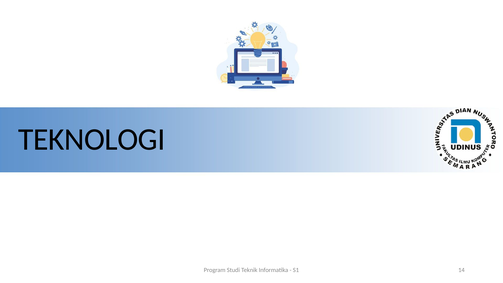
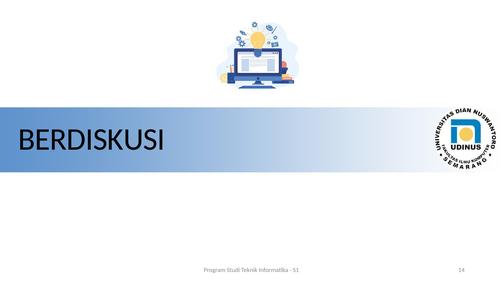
TEKNOLOGI: TEKNOLOGI -> BERDISKUSI
